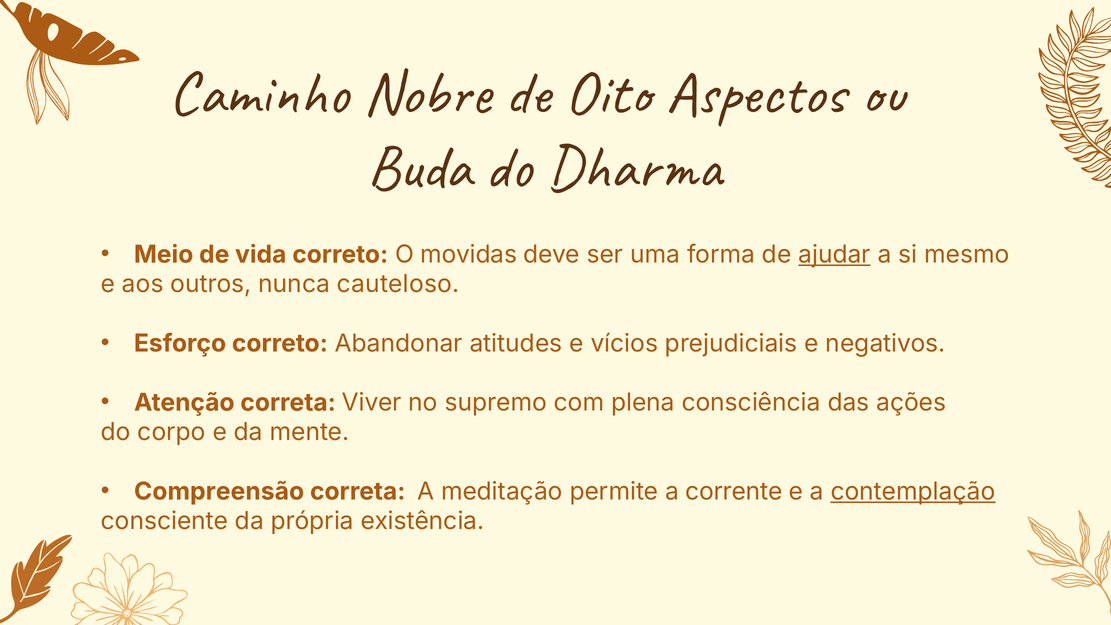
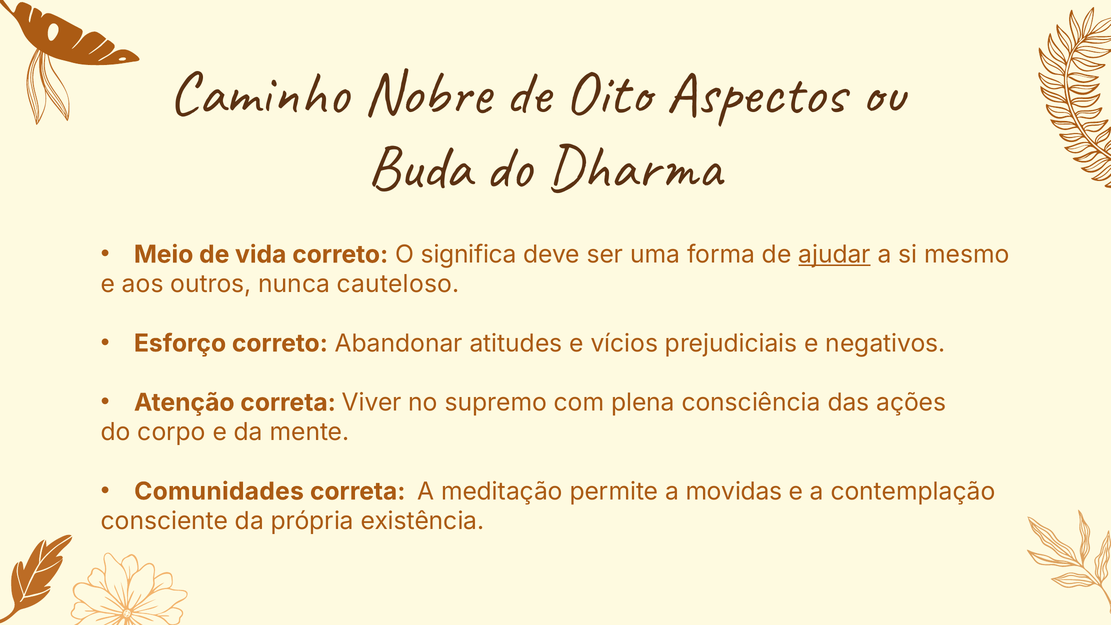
movidas: movidas -> significa
Compreensão: Compreensão -> Comunidades
corrente: corrente -> movidas
contemplação underline: present -> none
